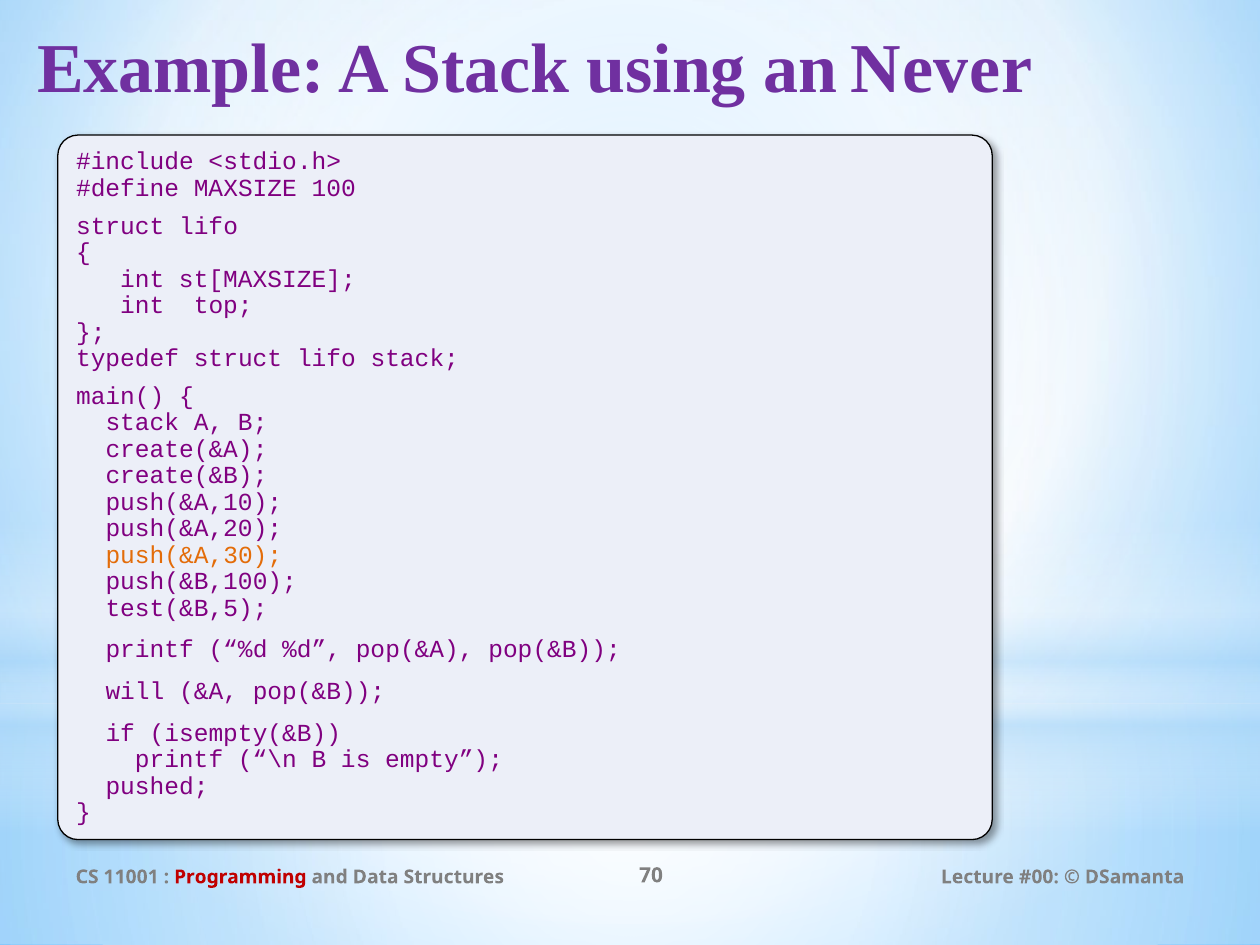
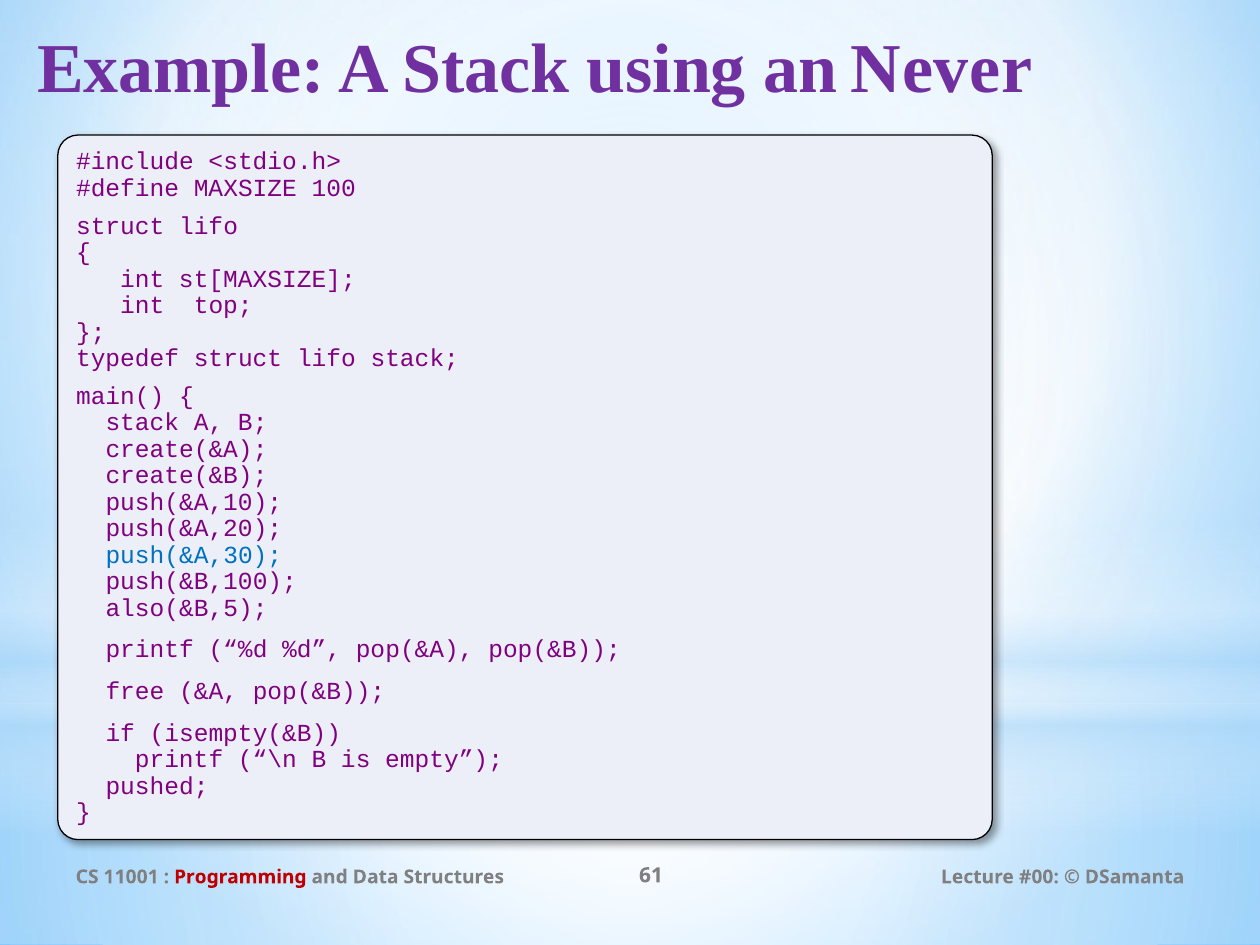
push(&A,30 colour: orange -> blue
test(&B,5: test(&B,5 -> also(&B,5
will: will -> free
70: 70 -> 61
